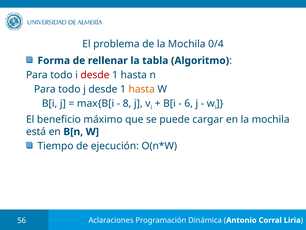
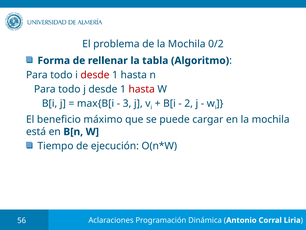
0/4: 0/4 -> 0/2
hasta at (142, 89) colour: orange -> red
8: 8 -> 3
6: 6 -> 2
